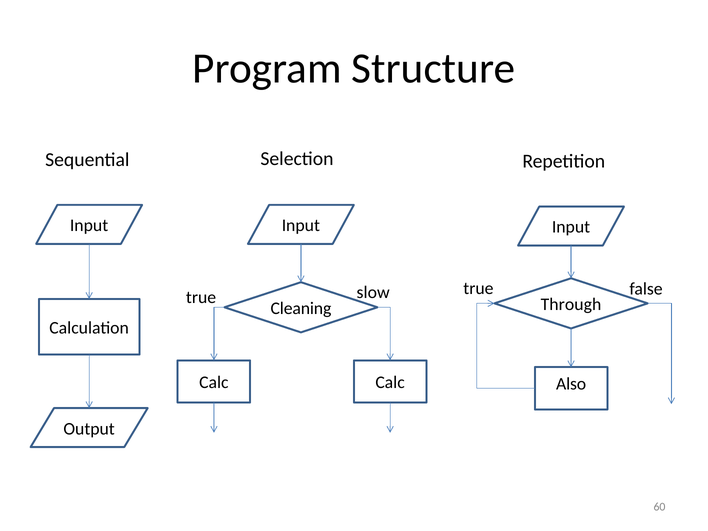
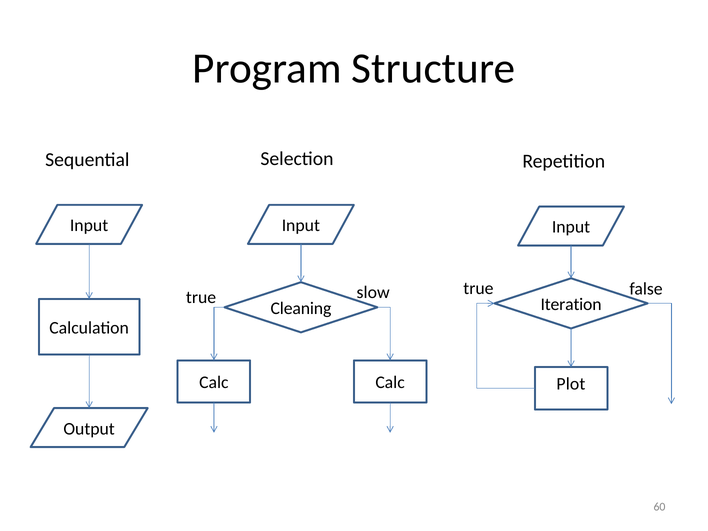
Through: Through -> Iteration
Also: Also -> Plot
